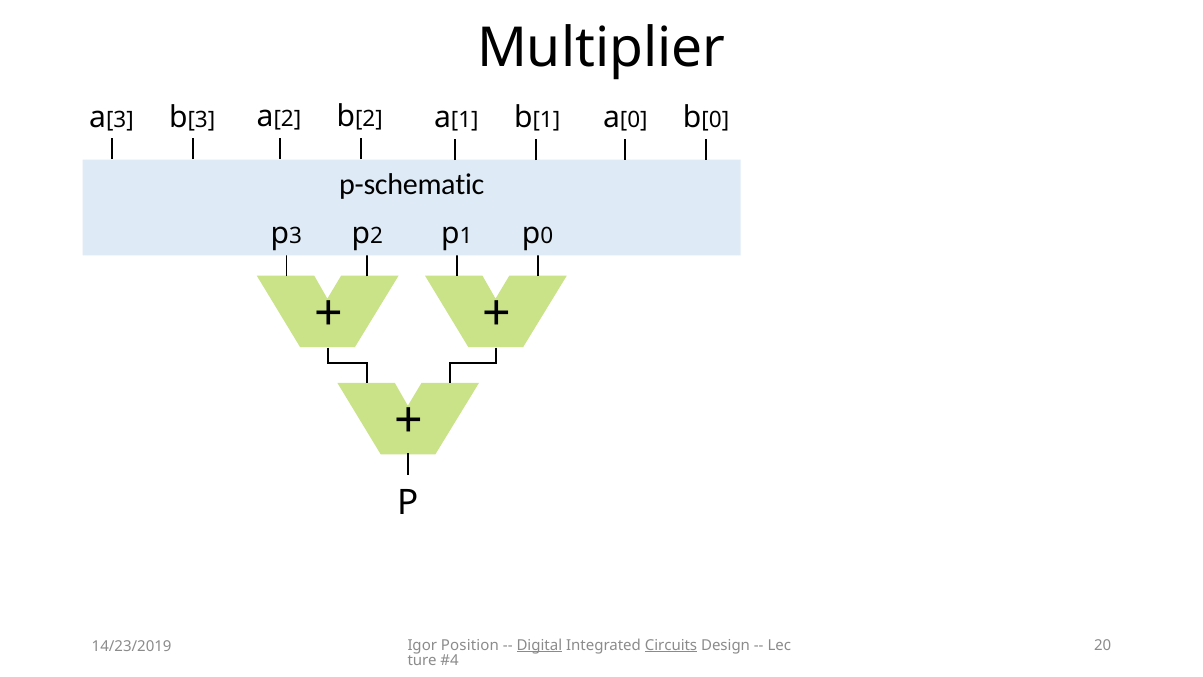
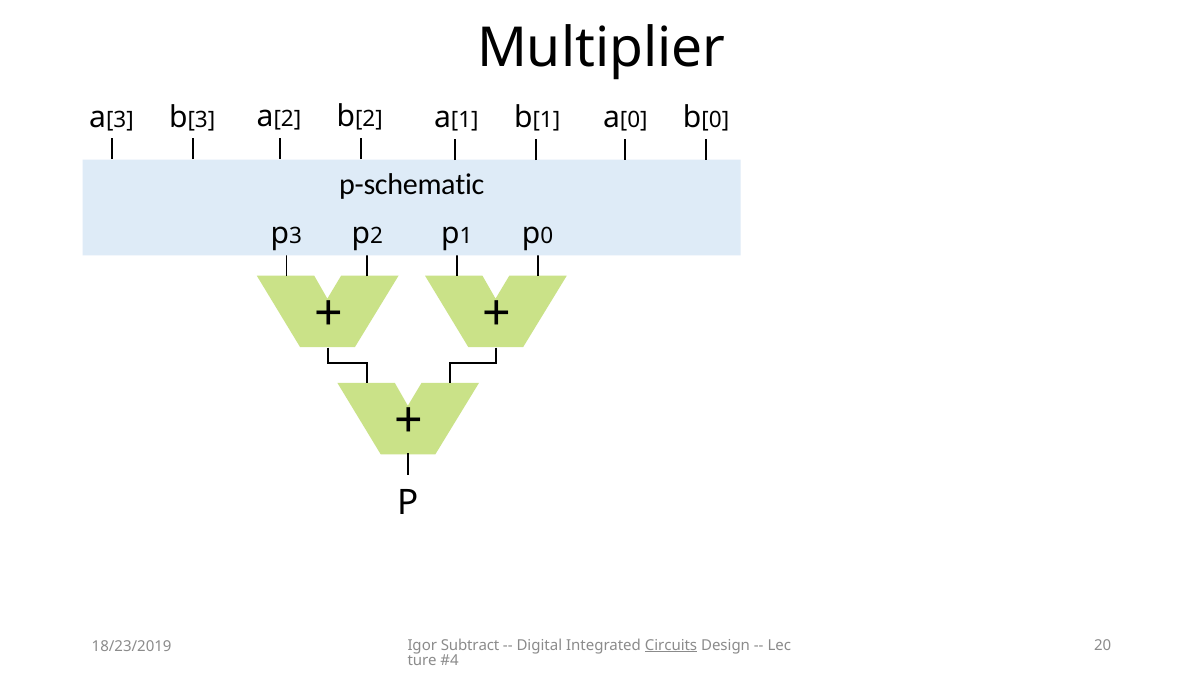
Position: Position -> Subtract
Digital underline: present -> none
14/23/2019: 14/23/2019 -> 18/23/2019
